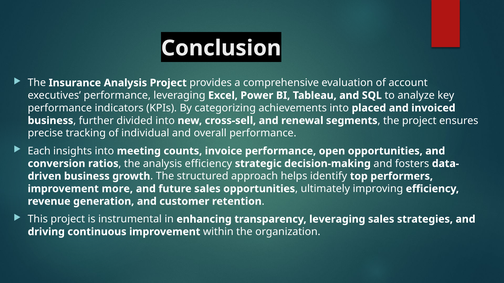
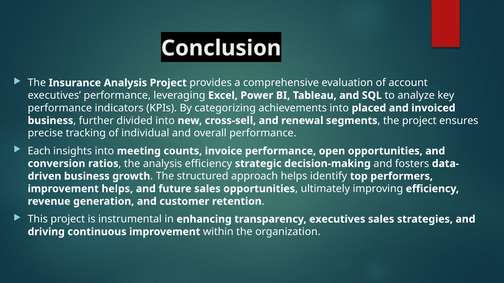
improvement more: more -> helps
transparency leveraging: leveraging -> executives
